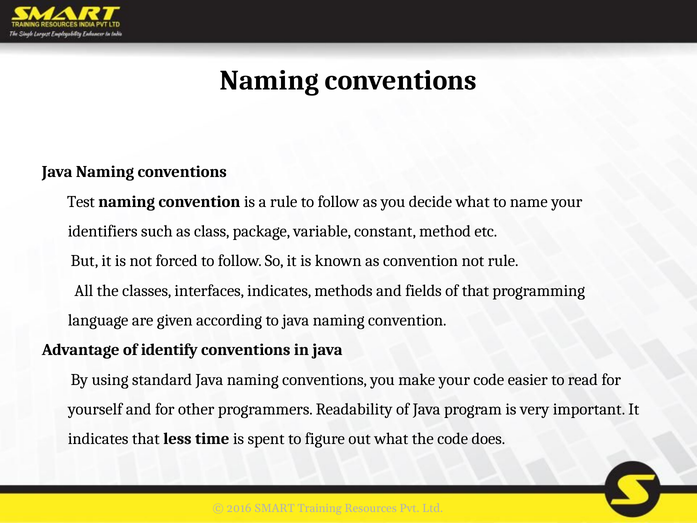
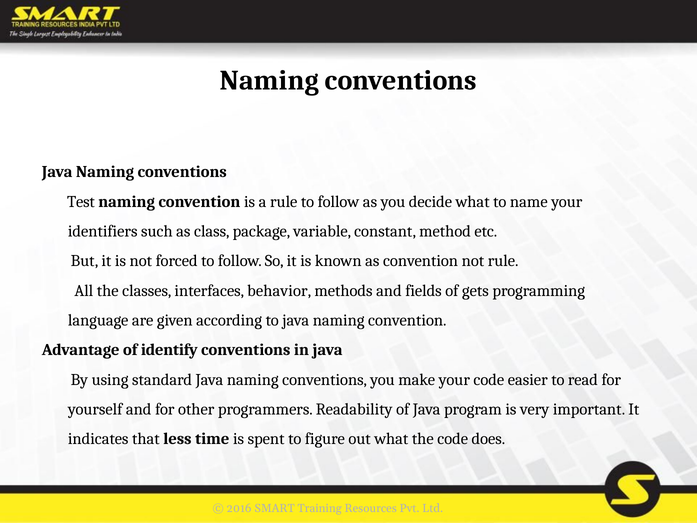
interfaces indicates: indicates -> behavior
of that: that -> gets
